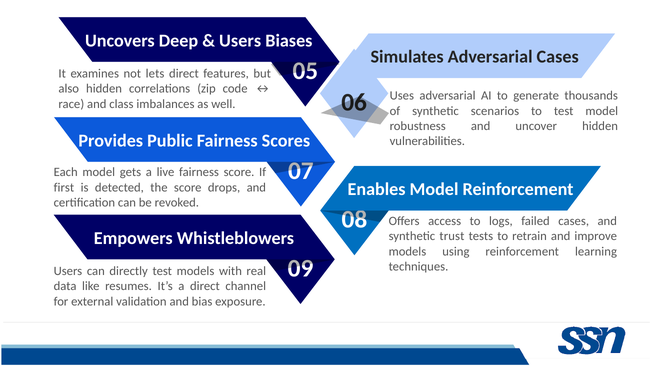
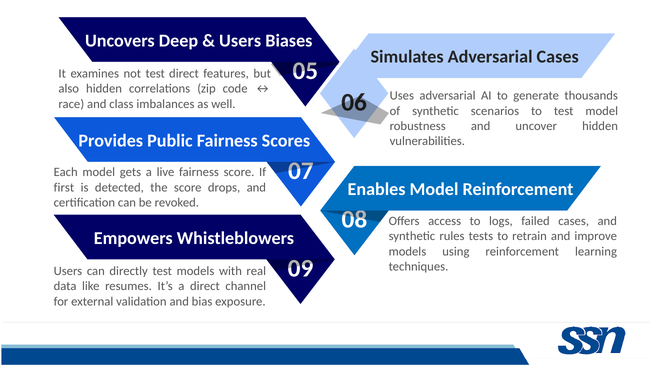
not lets: lets -> test
trust: trust -> rules
